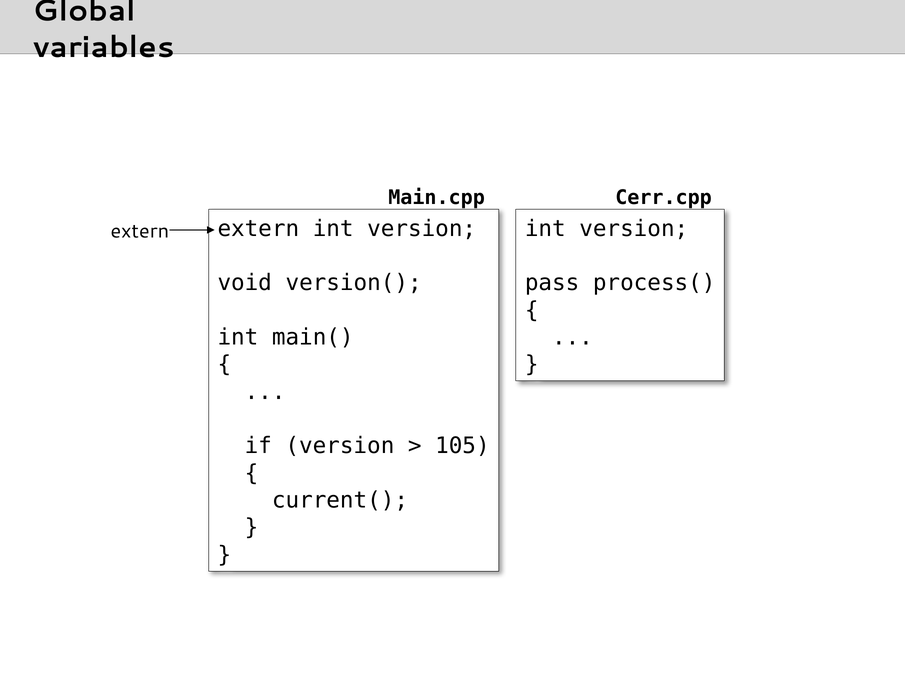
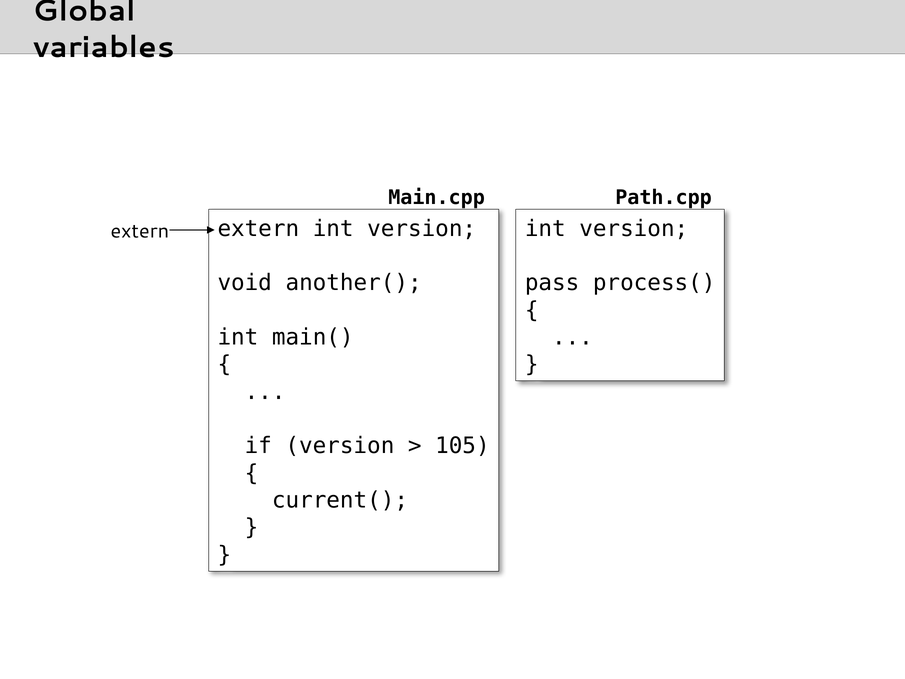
Cerr.cpp: Cerr.cpp -> Path.cpp
version(: version( -> another(
